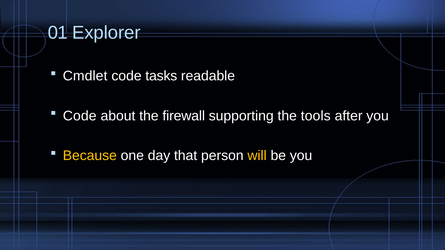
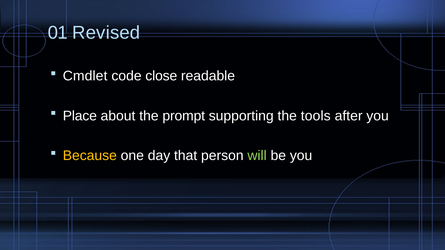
Explorer: Explorer -> Revised
tasks: tasks -> close
Code at (80, 116): Code -> Place
firewall: firewall -> prompt
will colour: yellow -> light green
